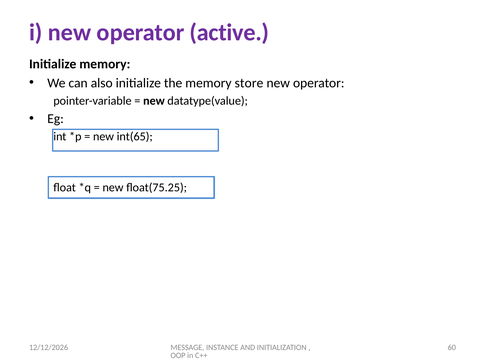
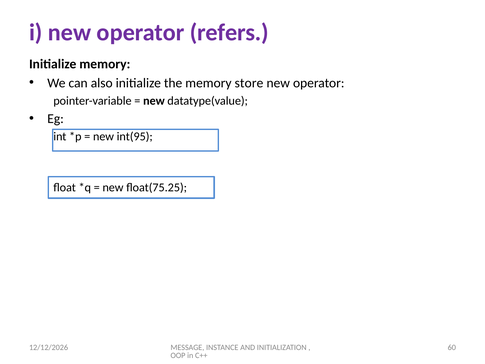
active: active -> refers
int(65: int(65 -> int(95
